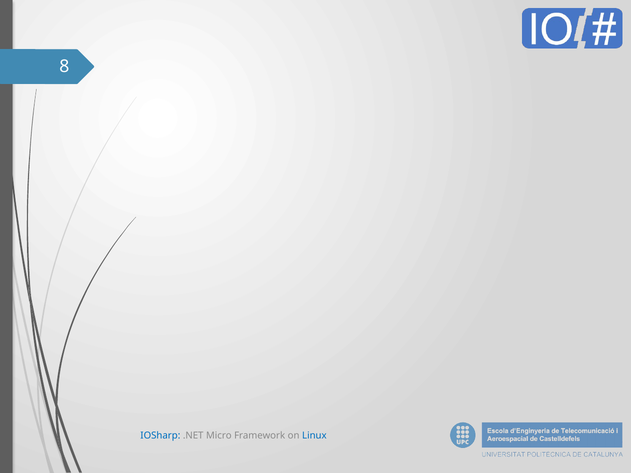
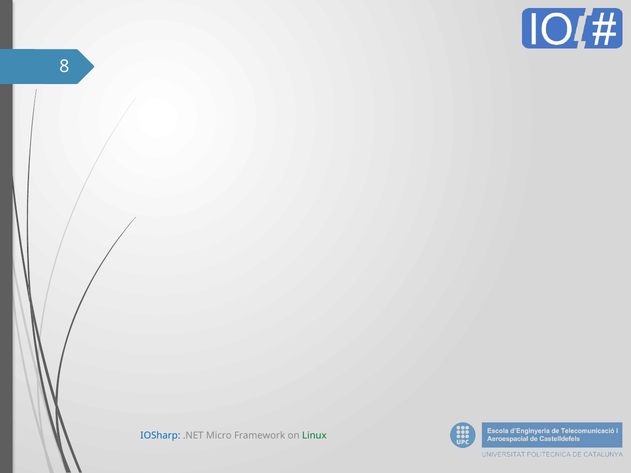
Linux colour: blue -> green
